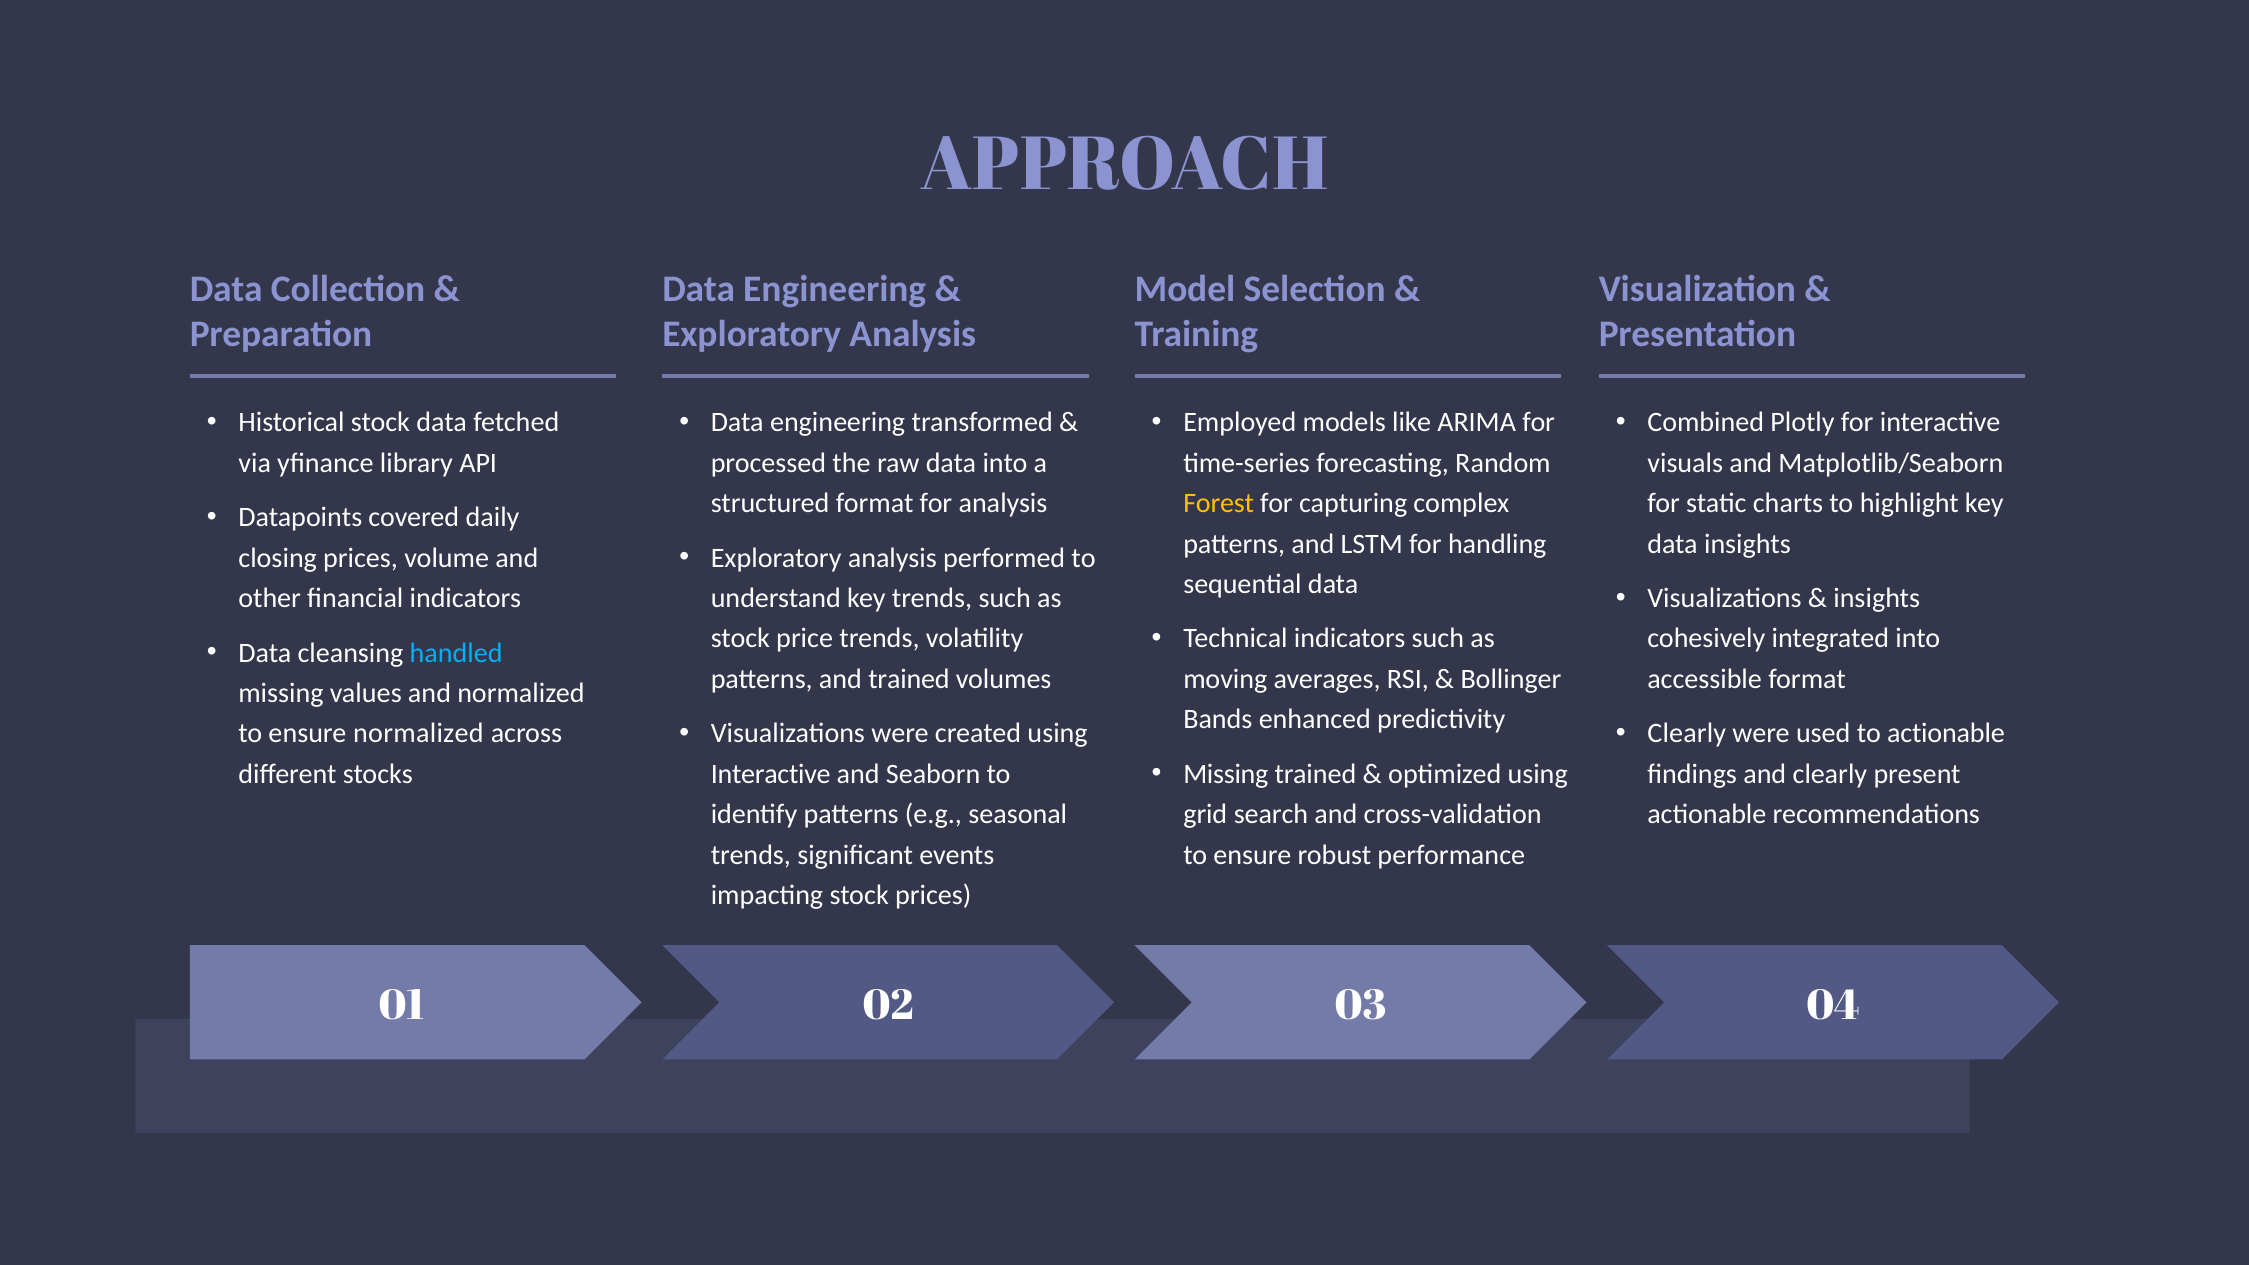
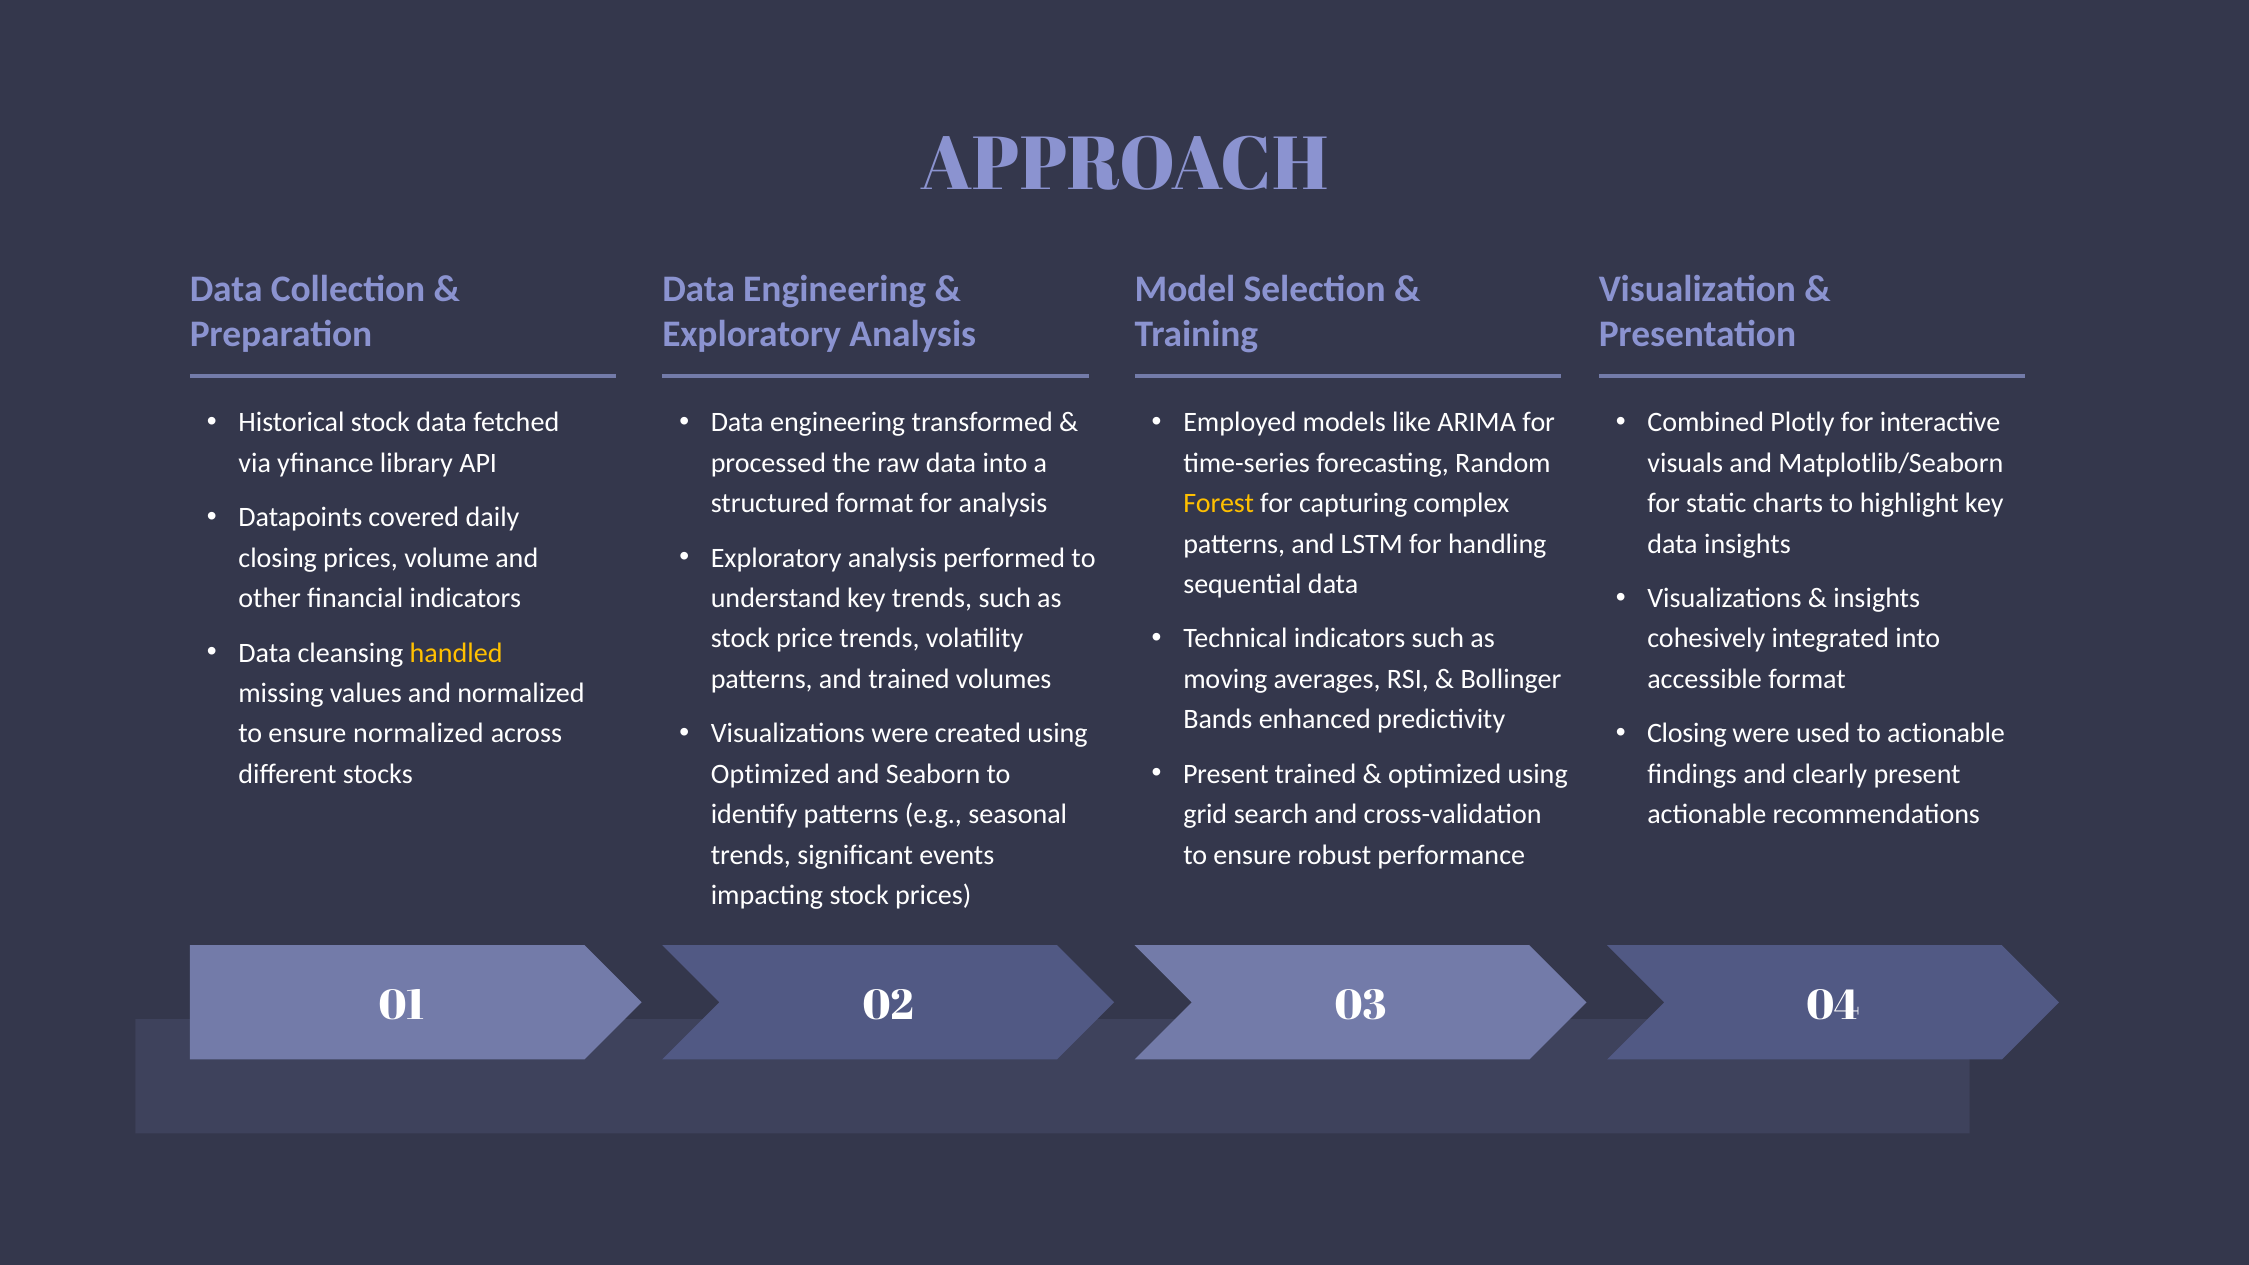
handled colour: light blue -> yellow
Clearly at (1687, 734): Clearly -> Closing
Missing at (1226, 774): Missing -> Present
Interactive at (771, 774): Interactive -> Optimized
